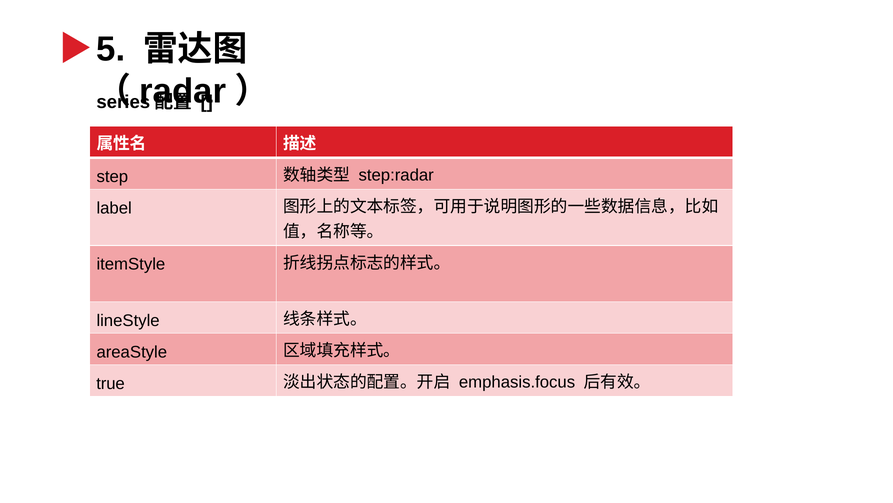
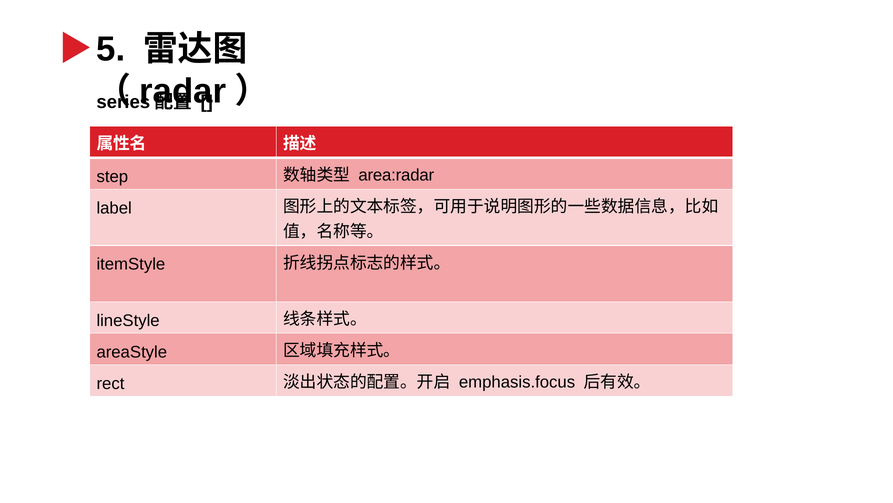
step:radar: step:radar -> area:radar
true: true -> rect
